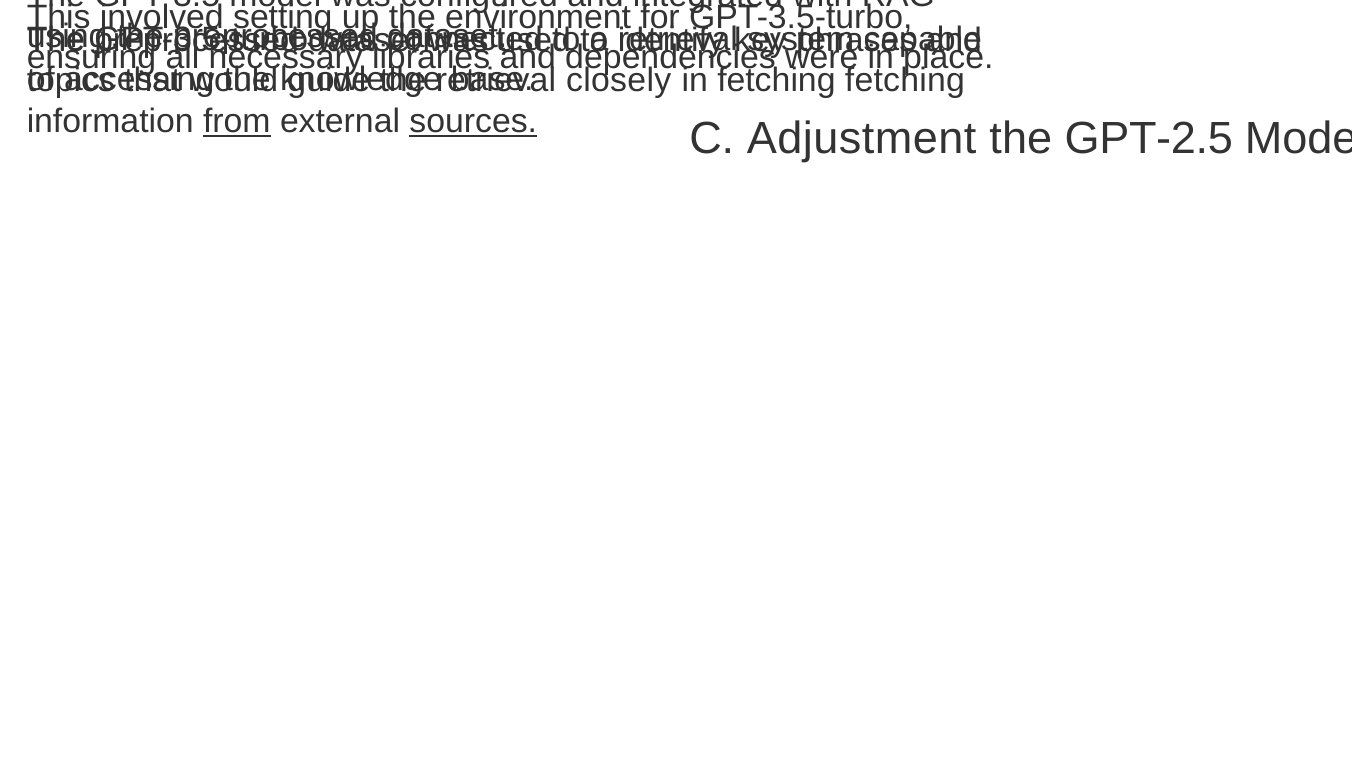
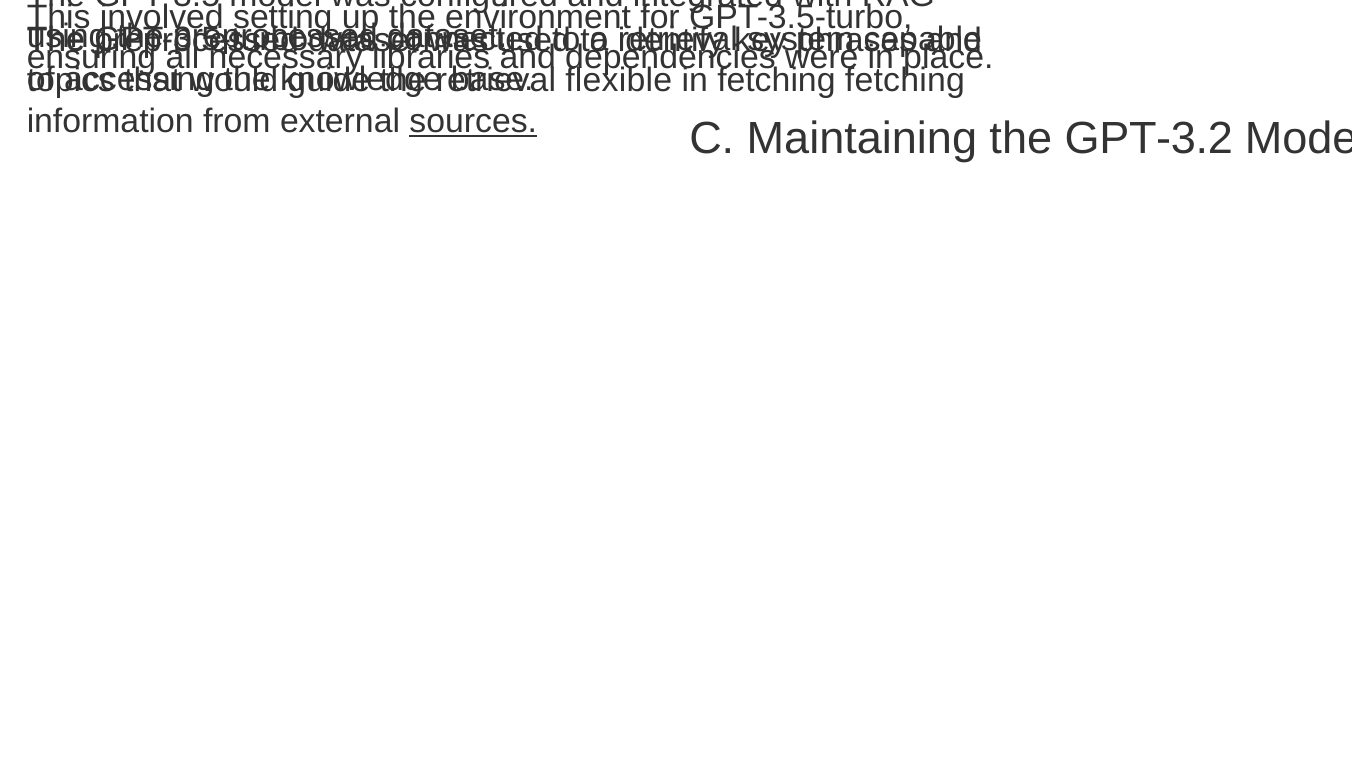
closely: closely -> flexible
from underline: present -> none
Adjustment: Adjustment -> Maintaining
GPT-2.5: GPT-2.5 -> GPT-3.2
